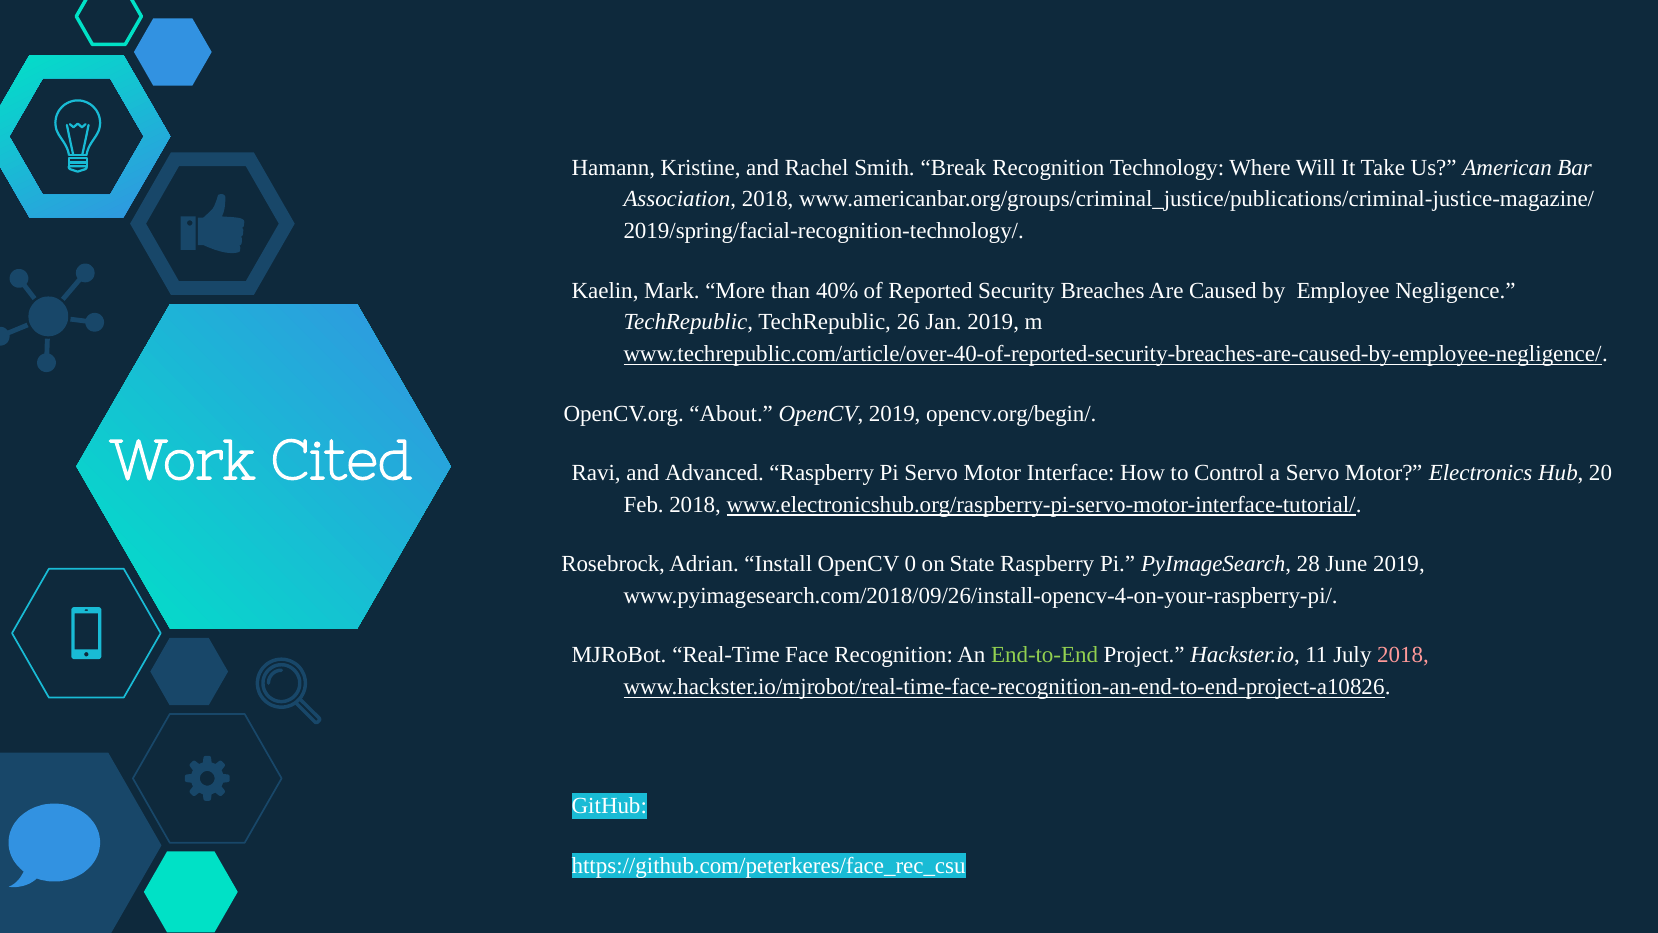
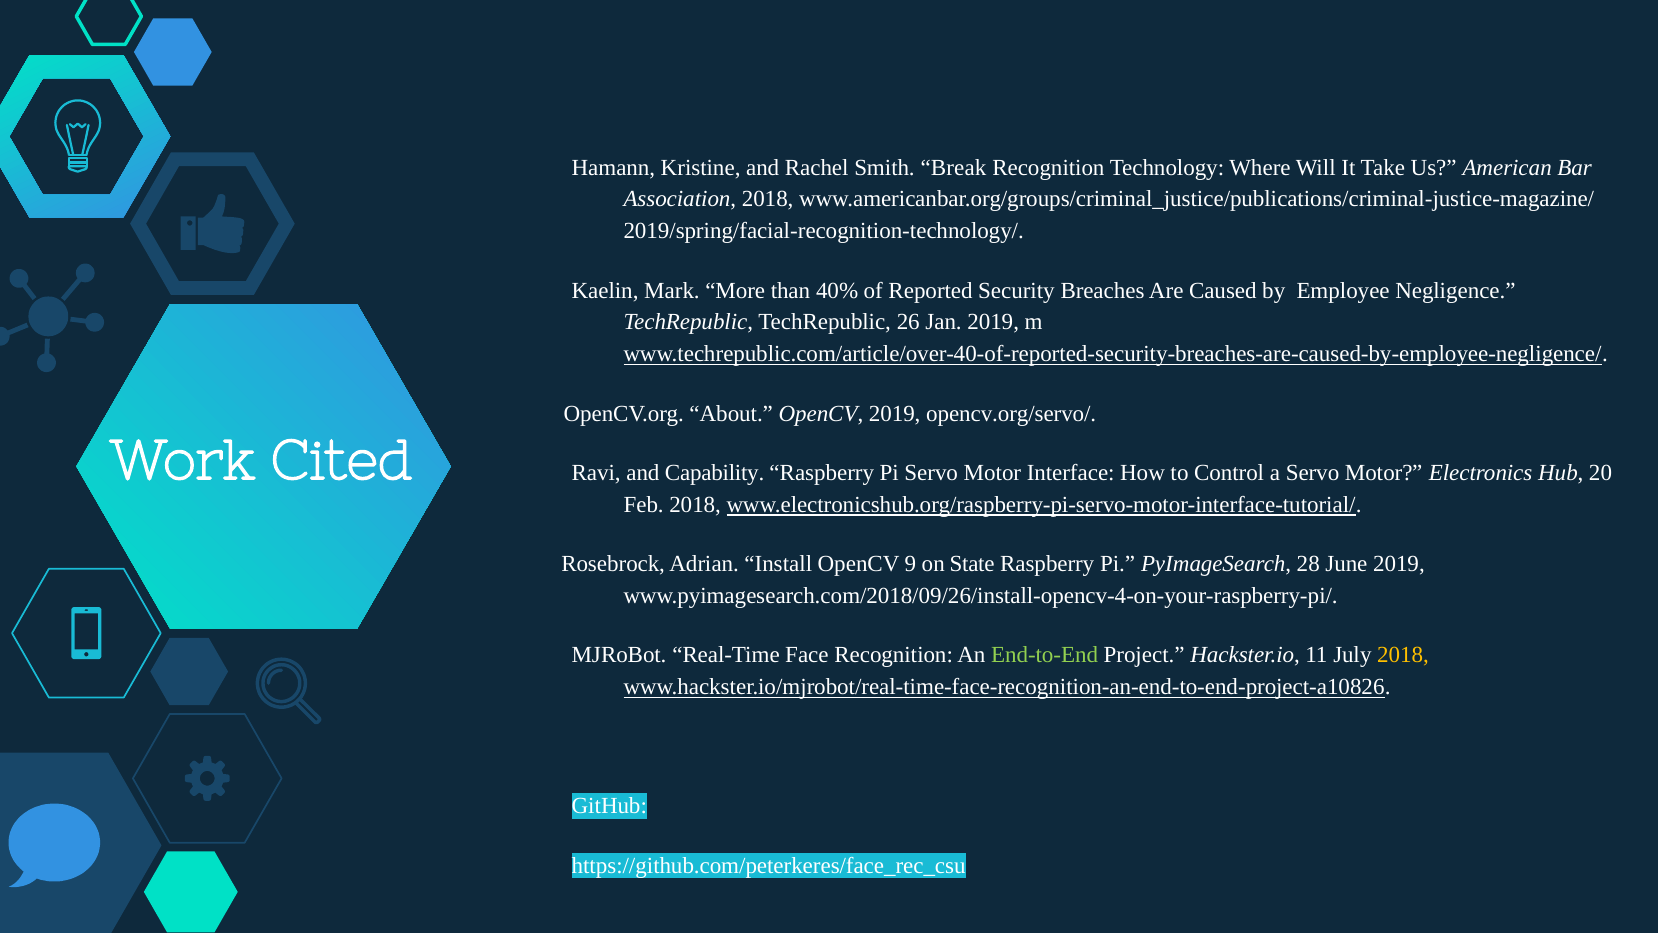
opencv.org/begin/: opencv.org/begin/ -> opencv.org/servo/
Advanced: Advanced -> Capability
0: 0 -> 9
2018 at (1403, 655) colour: pink -> yellow
